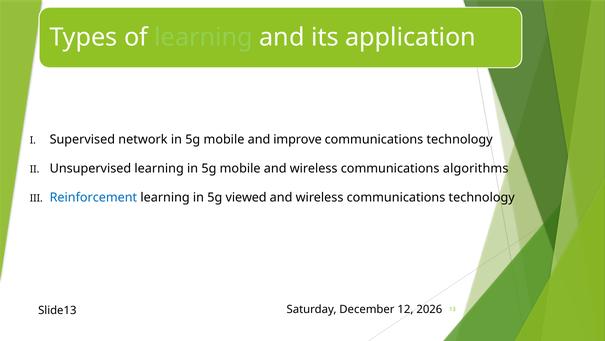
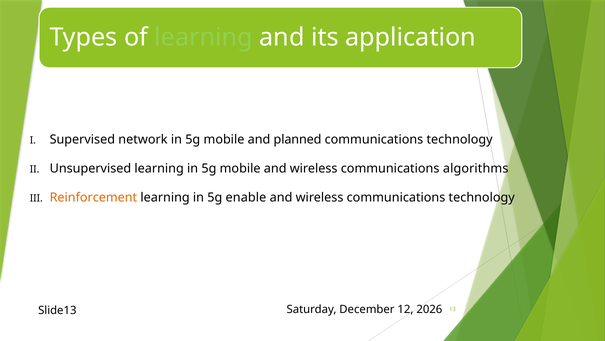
improve: improve -> planned
Reinforcement colour: blue -> orange
viewed: viewed -> enable
